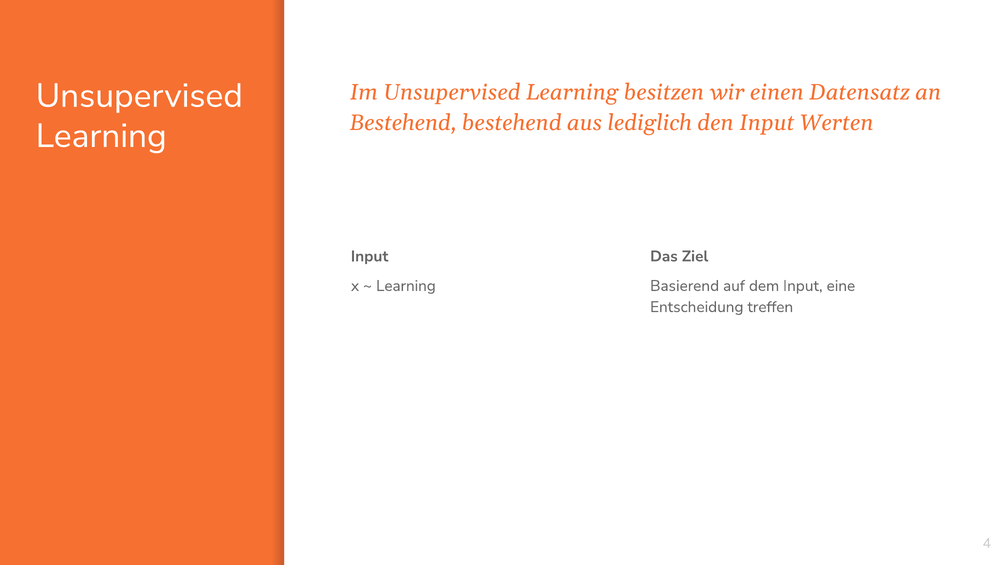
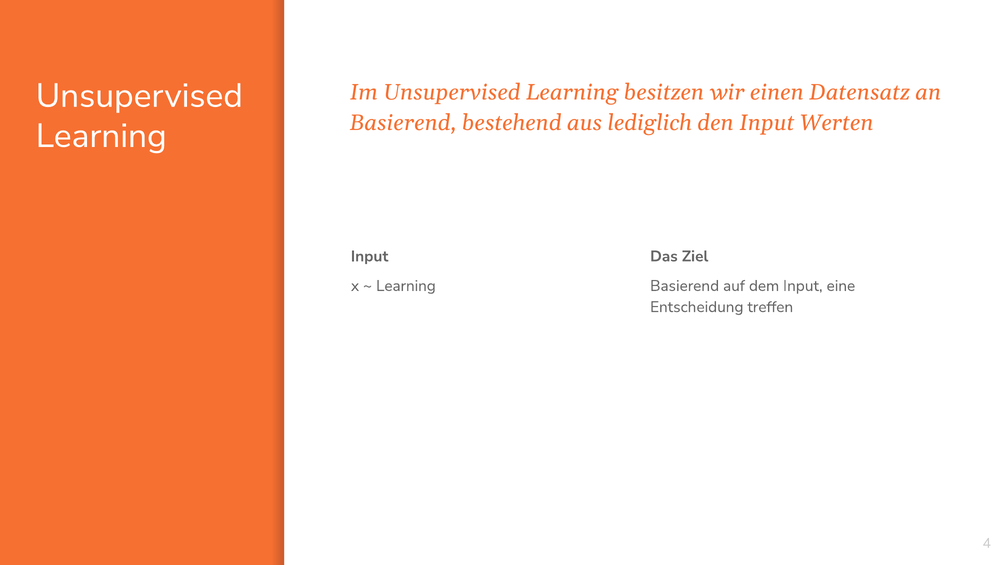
Bestehend at (403, 123): Bestehend -> Basierend
